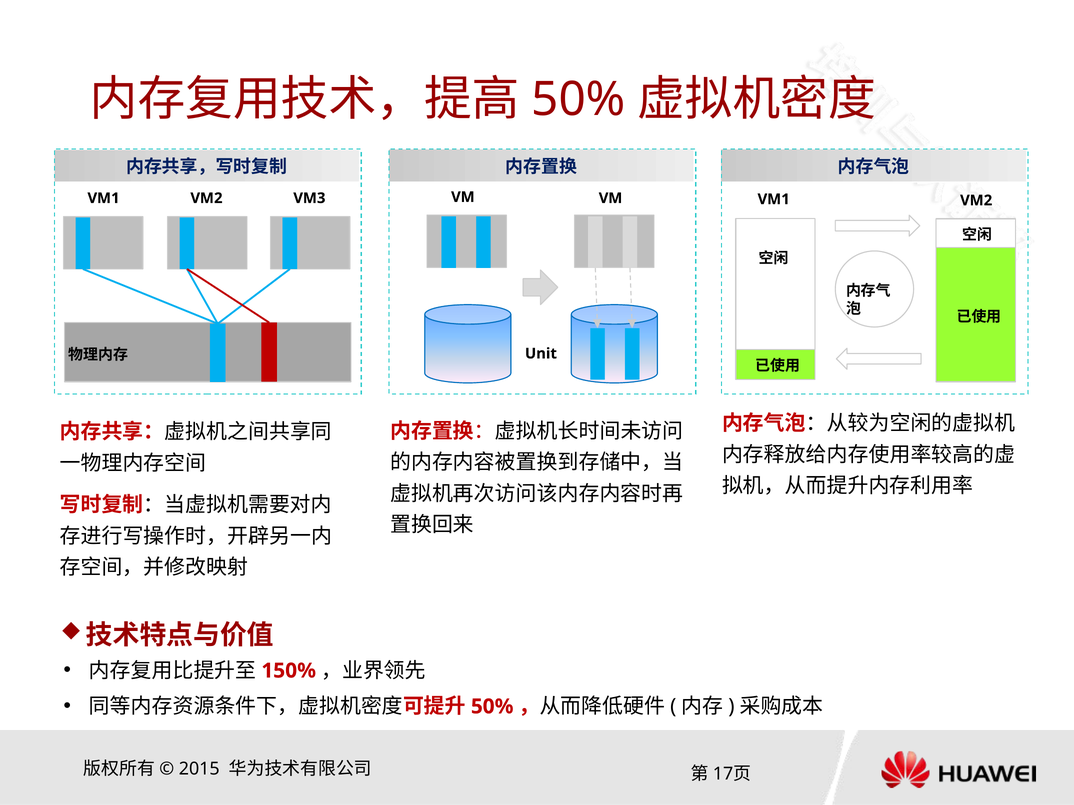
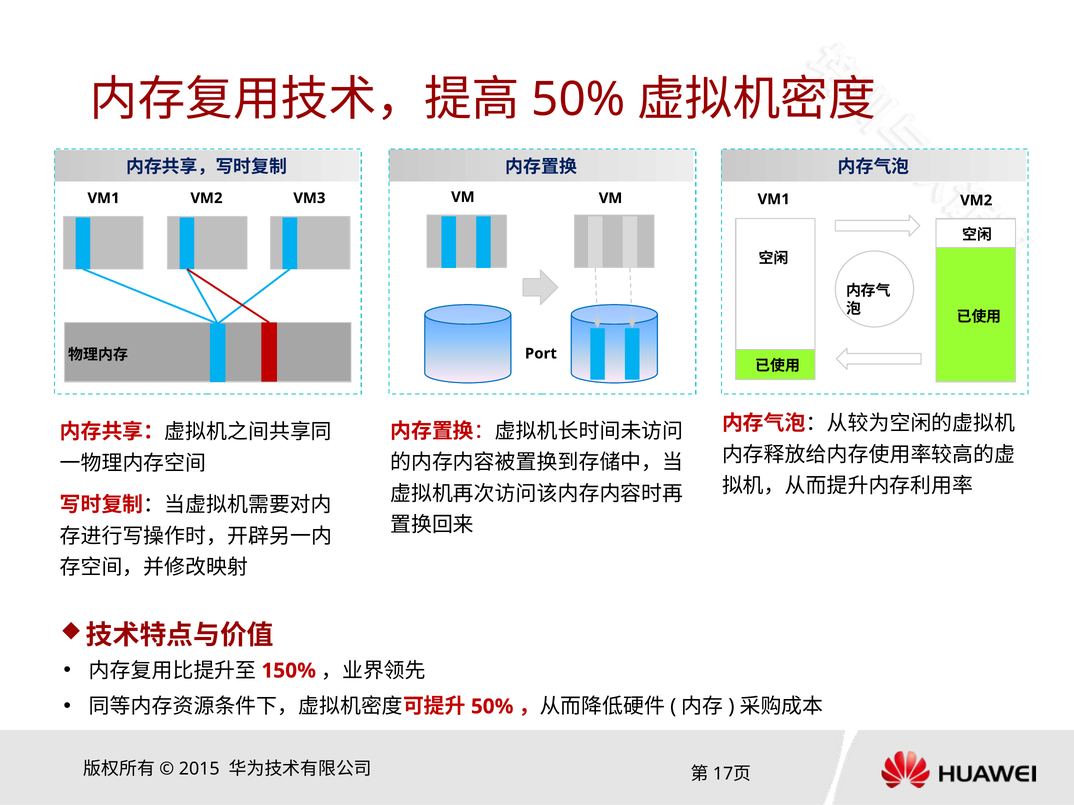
Unit: Unit -> Port
